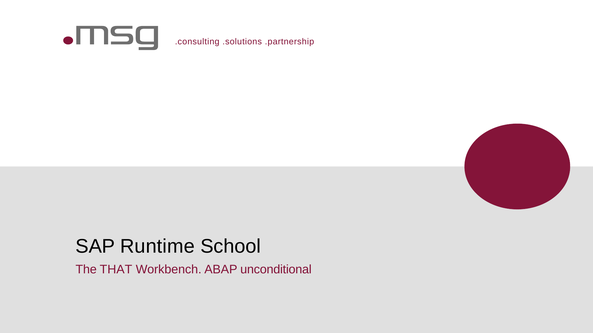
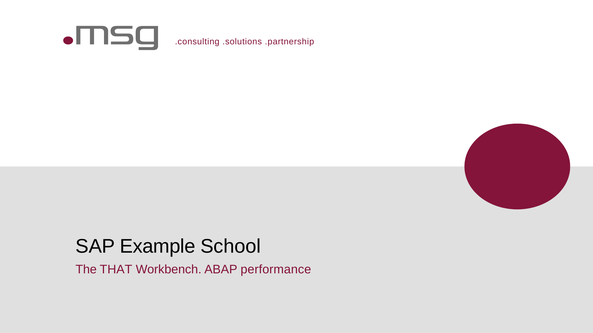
Runtime: Runtime -> Example
unconditional: unconditional -> performance
